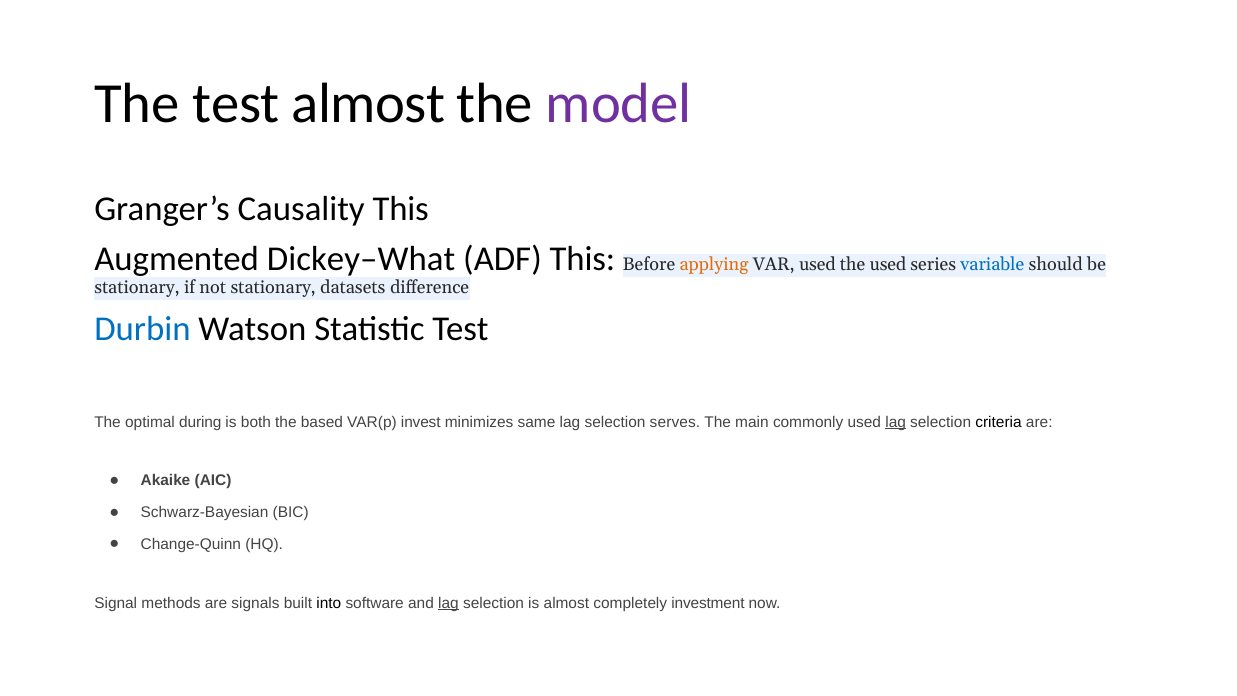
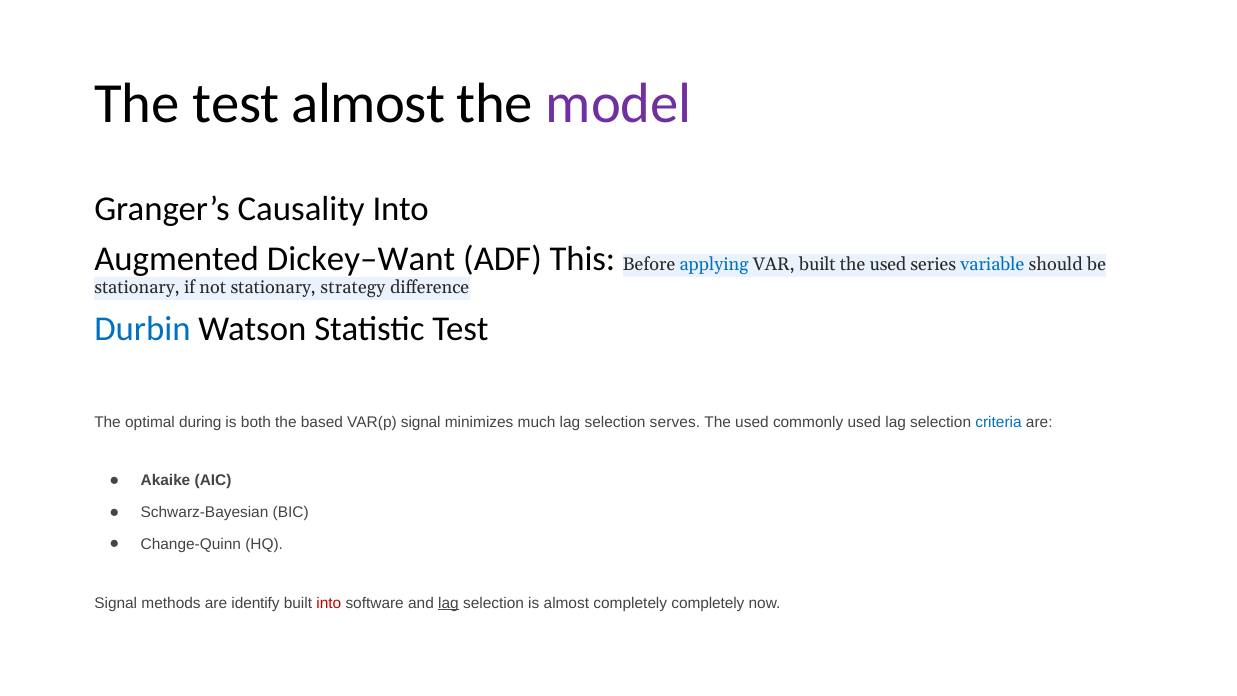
Causality This: This -> Into
Dickey–What: Dickey–What -> Dickey–Want
applying colour: orange -> blue
VAR used: used -> built
datasets: datasets -> strategy
VAR(p invest: invest -> signal
same: same -> much
main at (752, 422): main -> used
lag at (896, 422) underline: present -> none
criteria colour: black -> blue
signals: signals -> identify
into at (329, 603) colour: black -> red
completely investment: investment -> completely
